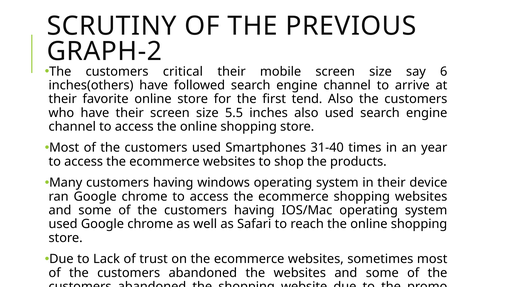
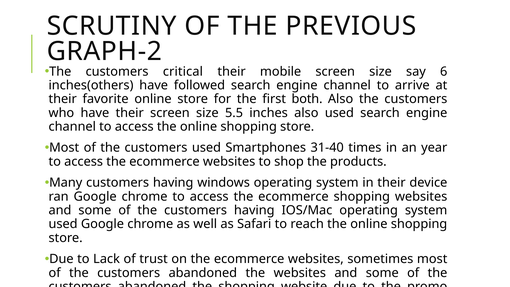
tend: tend -> both
